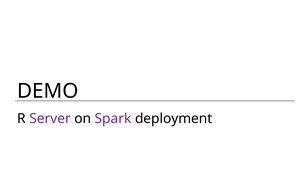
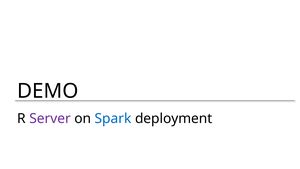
Spark colour: purple -> blue
